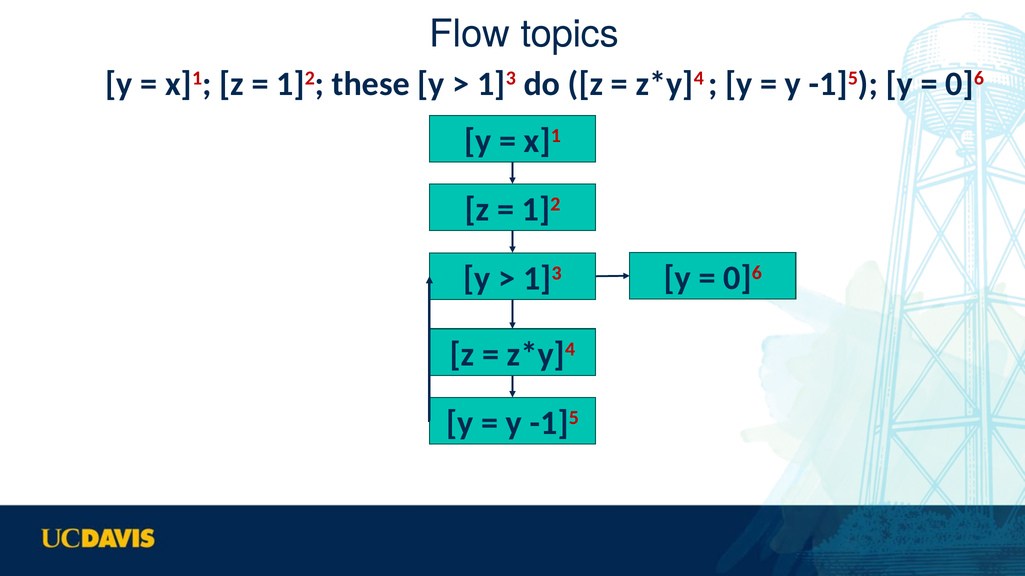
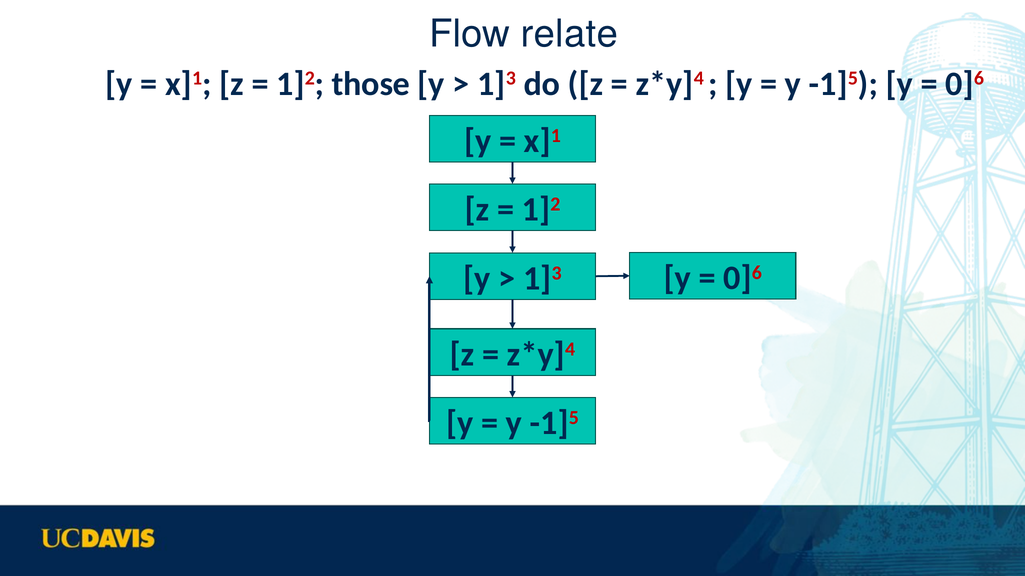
topics: topics -> relate
these: these -> those
